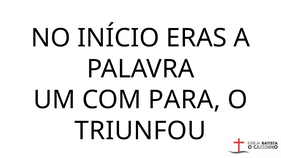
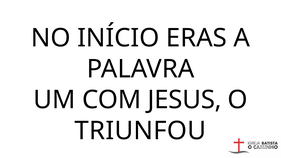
PARA: PARA -> JESUS
